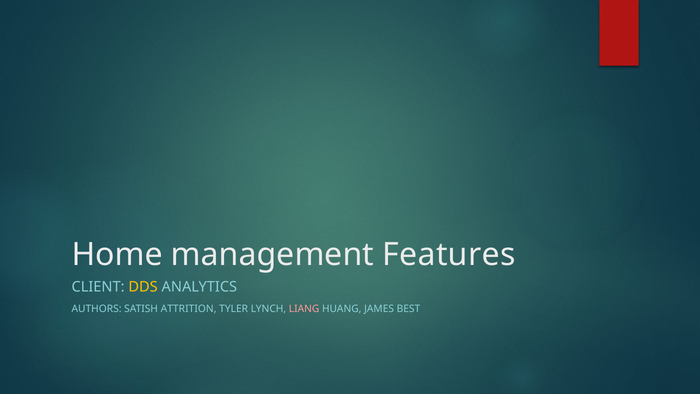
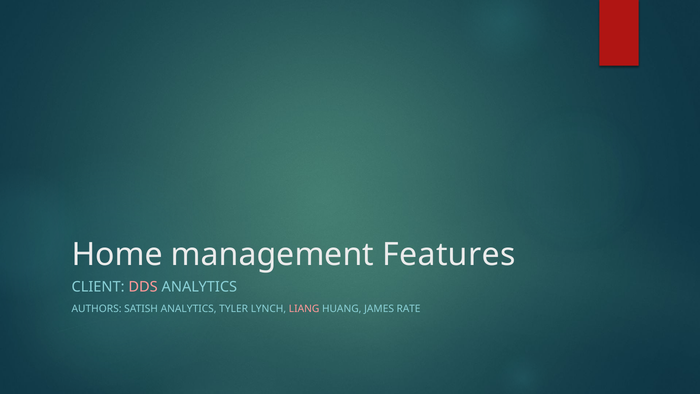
DDS colour: yellow -> pink
SATISH ATTRITION: ATTRITION -> ANALYTICS
BEST: BEST -> RATE
